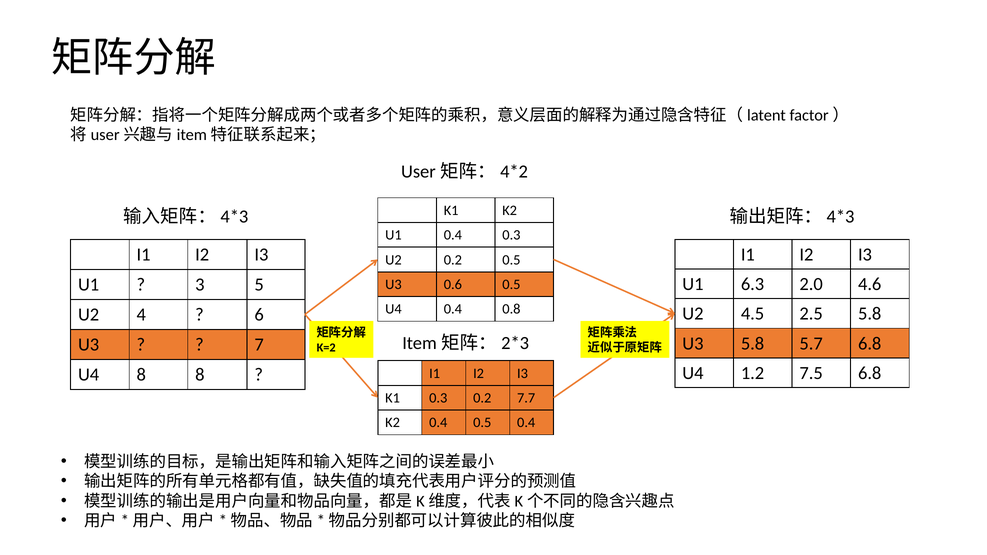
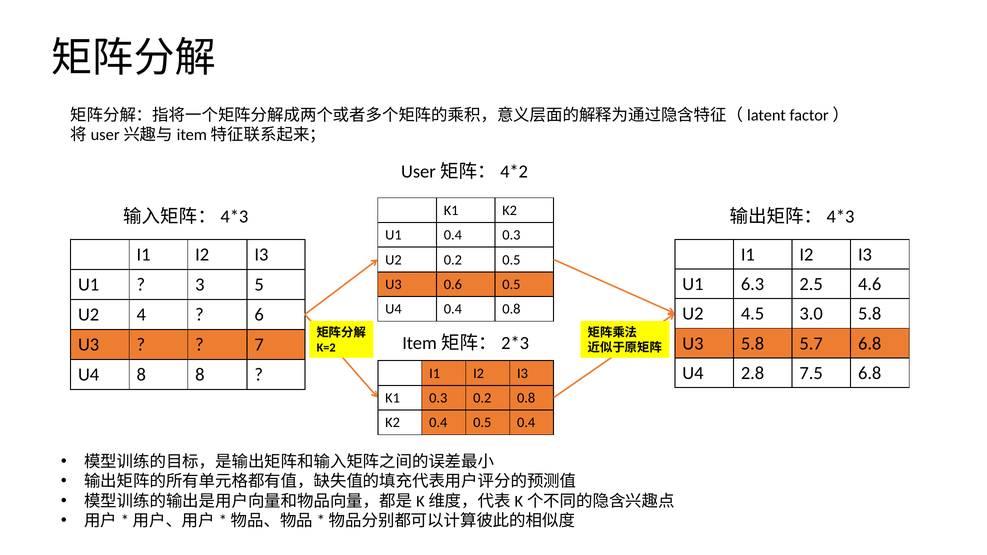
2.0: 2.0 -> 2.5
2.5: 2.5 -> 3.0
1.2: 1.2 -> 2.8
0.2 7.7: 7.7 -> 0.8
